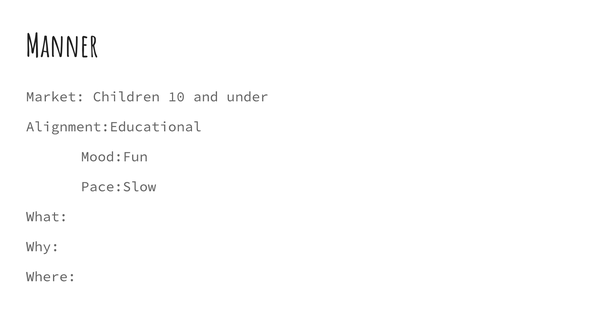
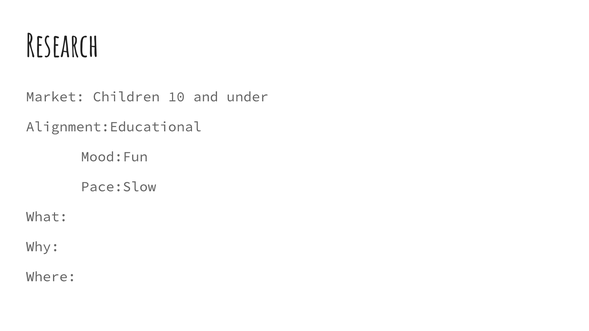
Manner: Manner -> Research
